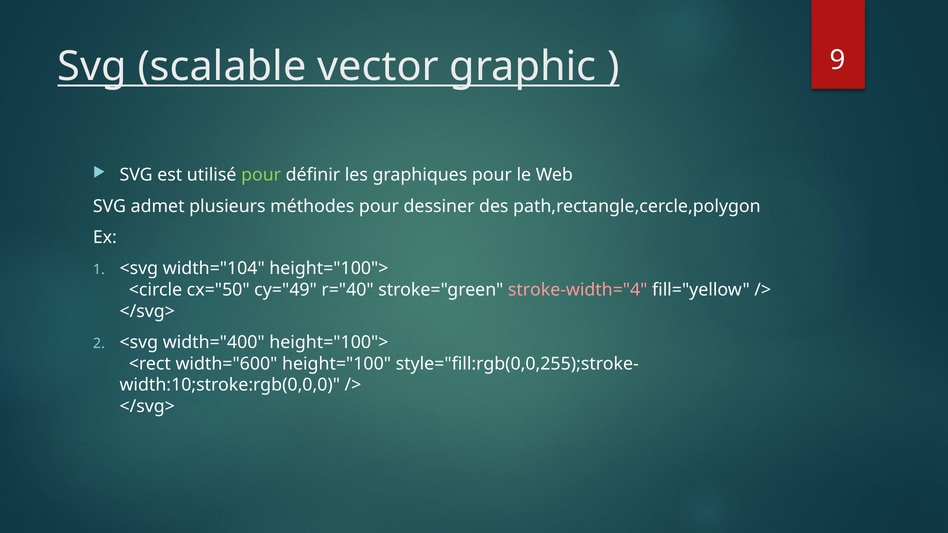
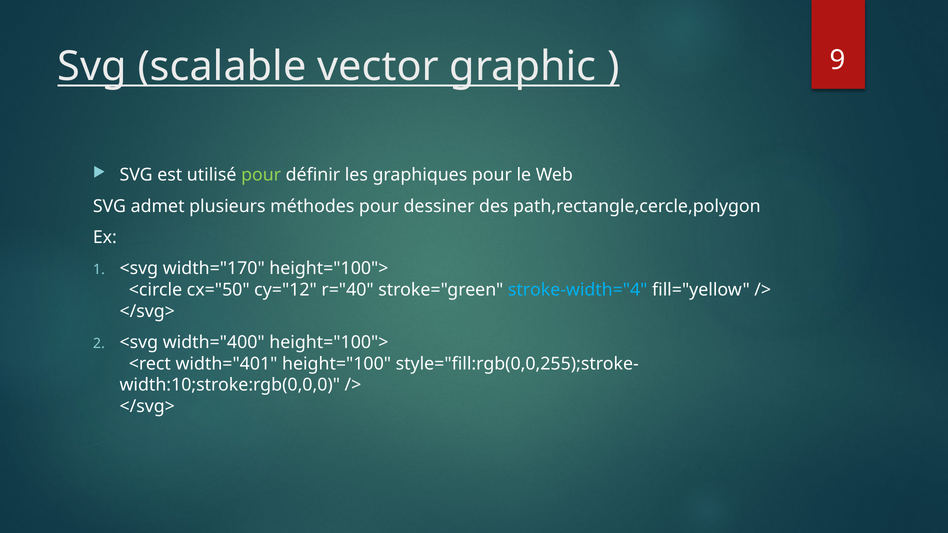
width="104: width="104 -> width="170
cy="49: cy="49 -> cy="12
stroke-width="4 colour: pink -> light blue
width="600: width="600 -> width="401
